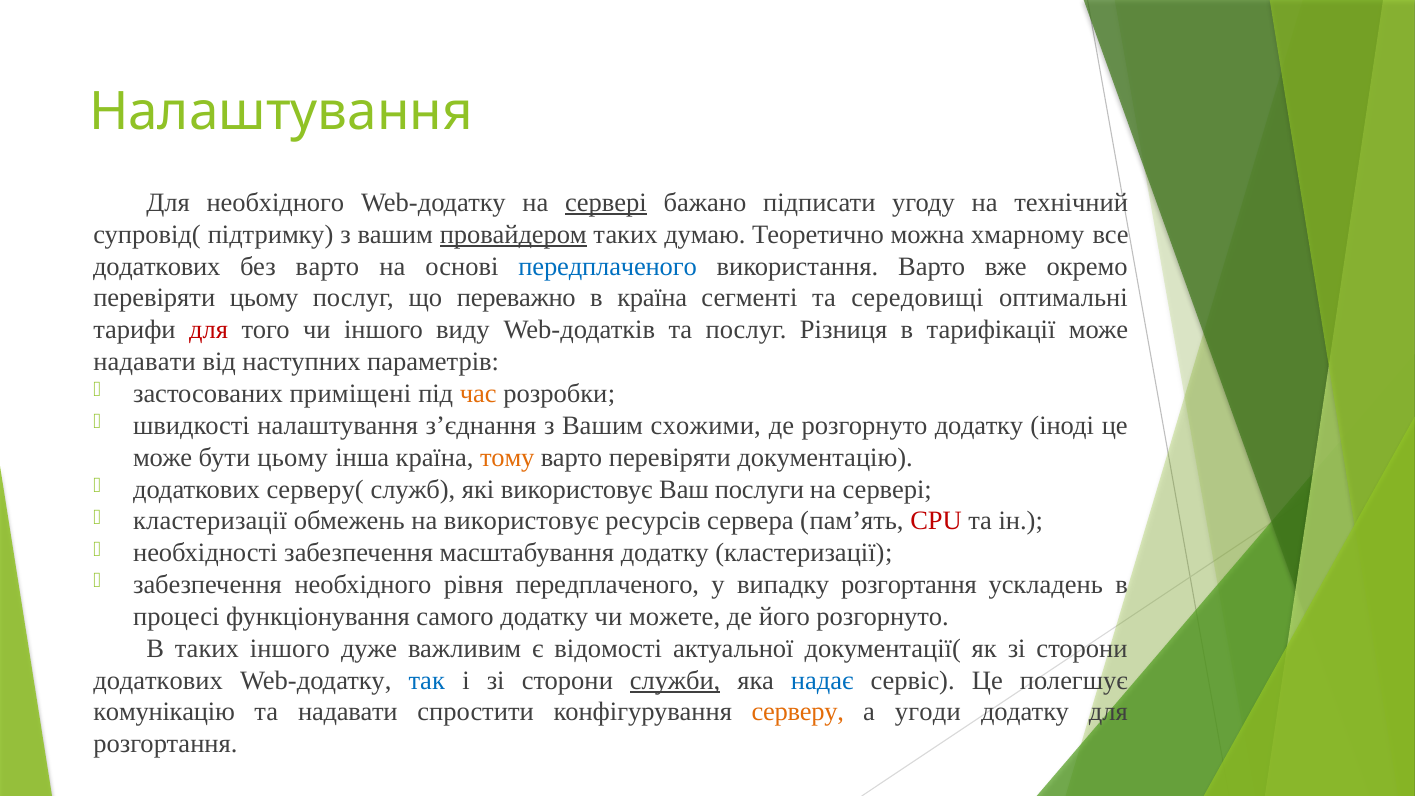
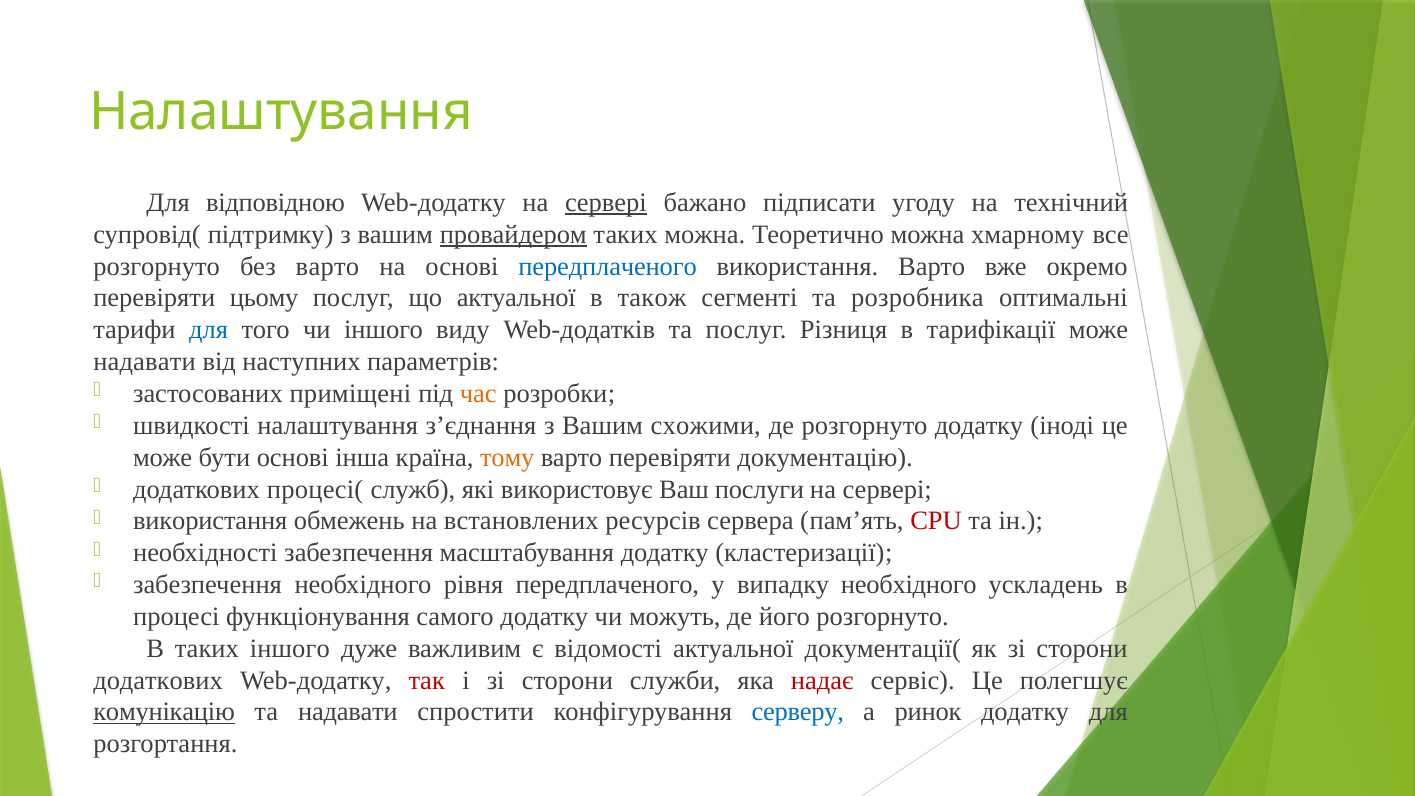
Для необхідного: необхідного -> відповідною
таких думаю: думаю -> можна
додаткових at (157, 266): додаткових -> розгорнуто
що переважно: переважно -> актуальної
в країна: країна -> також
середовищі: середовищі -> розробника
для at (209, 330) colour: red -> blue
бути цьому: цьому -> основі
серверу(: серверу( -> процесі(
кластеризації at (210, 521): кластеризації -> використання
на використовує: використовує -> встановлених
випадку розгортання: розгортання -> необхідного
можете: можете -> можуть
так colour: blue -> red
служби underline: present -> none
надає colour: blue -> red
комунікацію underline: none -> present
серверу colour: orange -> blue
угоди: угоди -> ринок
